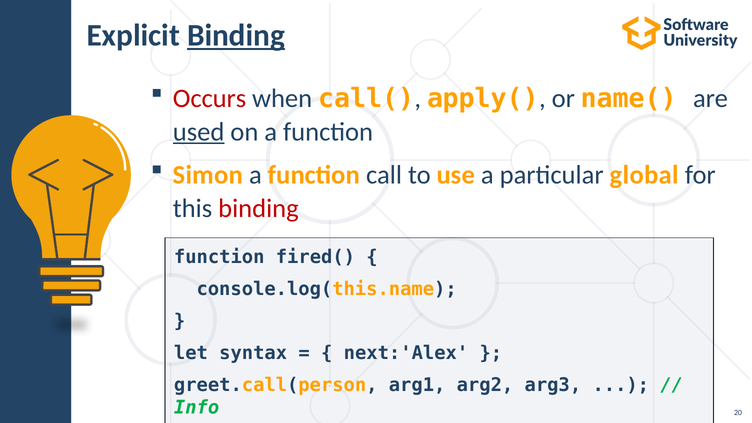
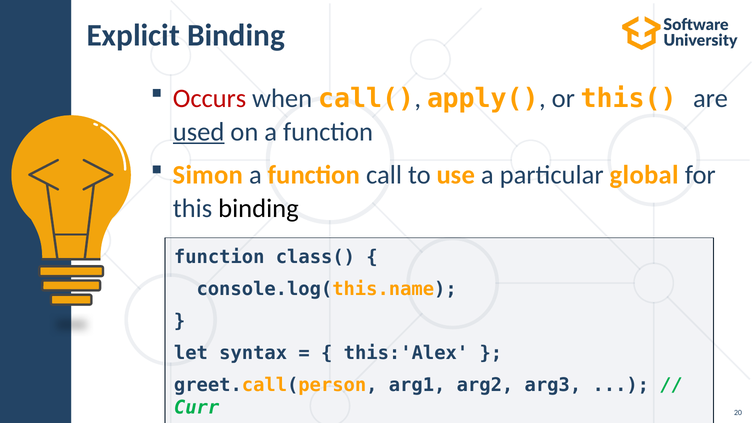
Binding at (236, 36) underline: present -> none
name(: name( -> this(
binding at (258, 208) colour: red -> black
fired(: fired( -> class(
next:'Alex: next:'Alex -> this:'Alex
Info: Info -> Curr
